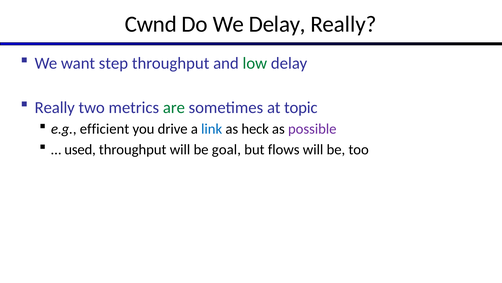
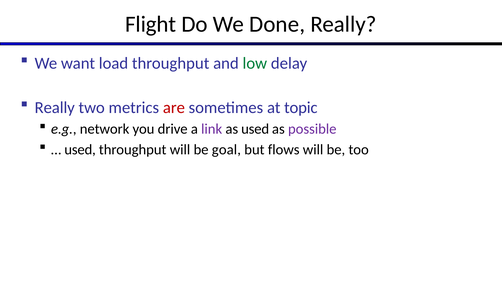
Cwnd: Cwnd -> Flight
We Delay: Delay -> Done
step: step -> load
are colour: green -> red
efficient: efficient -> network
link colour: blue -> purple
as heck: heck -> used
